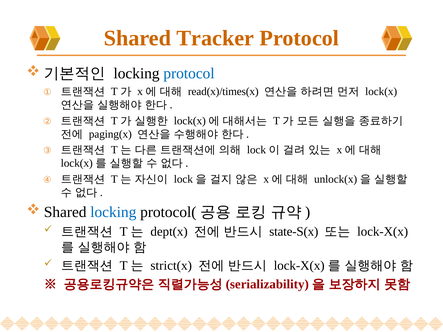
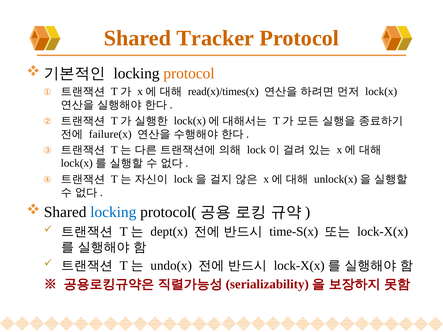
protocol at (189, 74) colour: blue -> orange
paging(x: paging(x -> failure(x
state-S(x: state-S(x -> time-S(x
strict(x: strict(x -> undo(x
